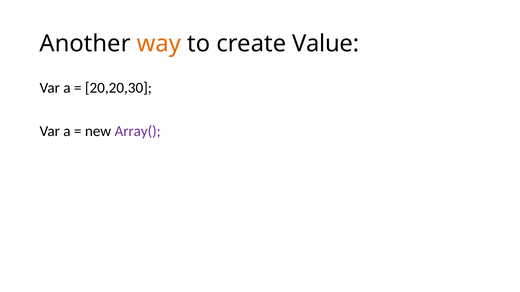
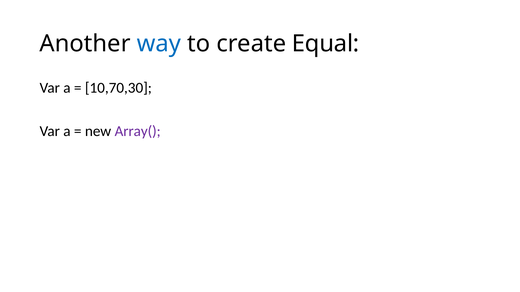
way colour: orange -> blue
Value: Value -> Equal
20,20,30: 20,20,30 -> 10,70,30
